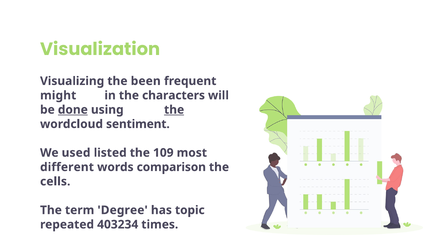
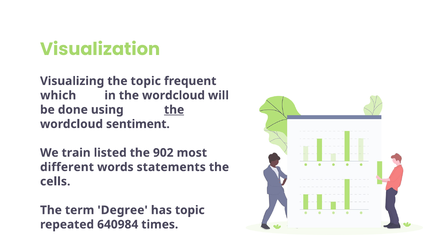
the been: been -> topic
might: might -> which
in the characters: characters -> wordcloud
done underline: present -> none
used: used -> train
109: 109 -> 902
comparison: comparison -> statements
403234: 403234 -> 640984
